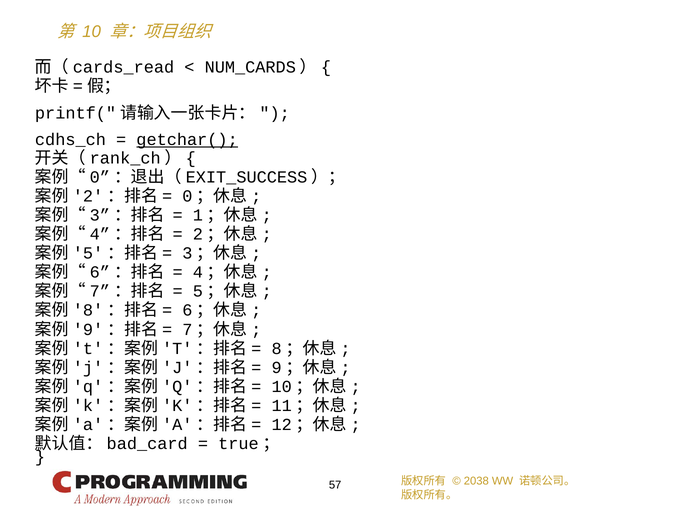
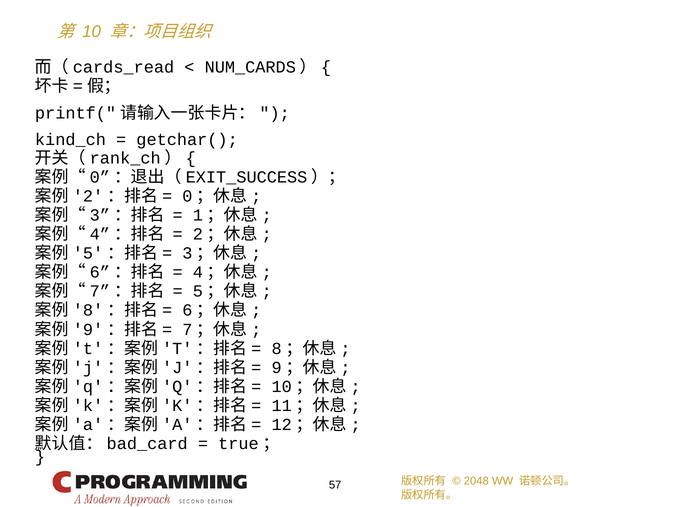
cdhs_ch: cdhs_ch -> kind_ch
getchar( underline: present -> none
2038: 2038 -> 2048
